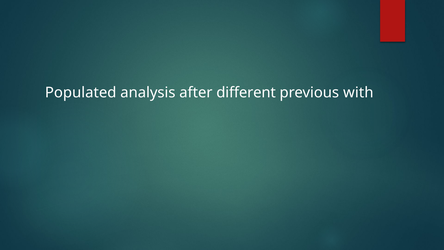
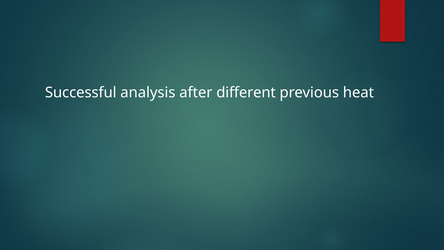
Populated: Populated -> Successful
with: with -> heat
